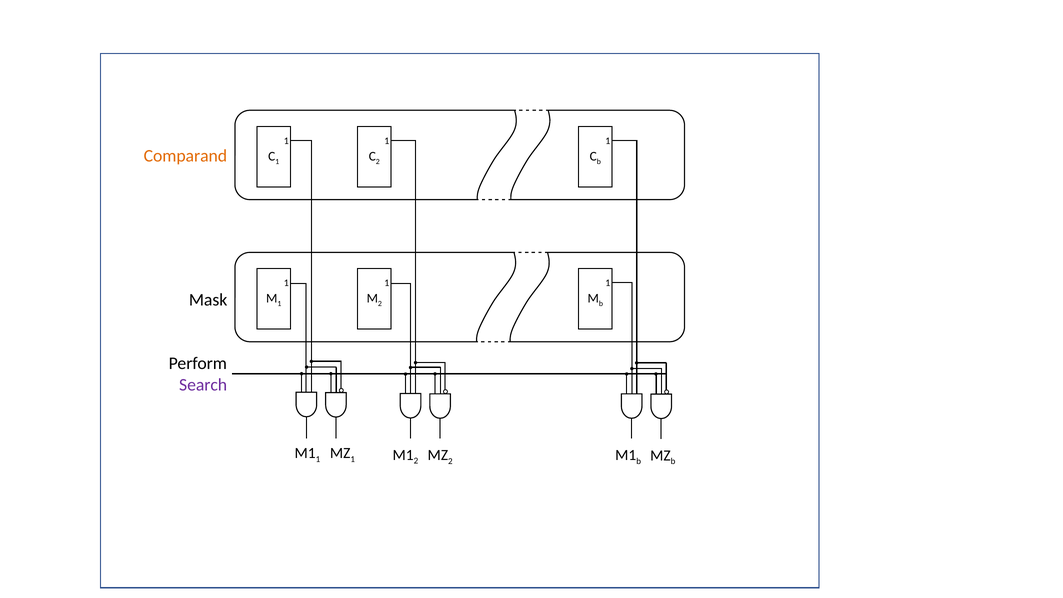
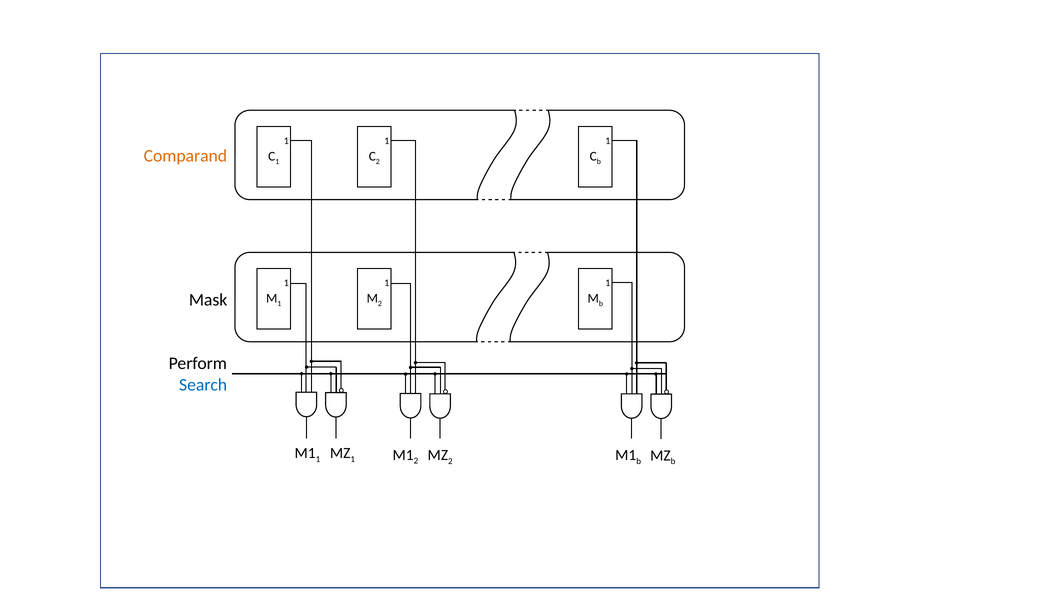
Search colour: purple -> blue
